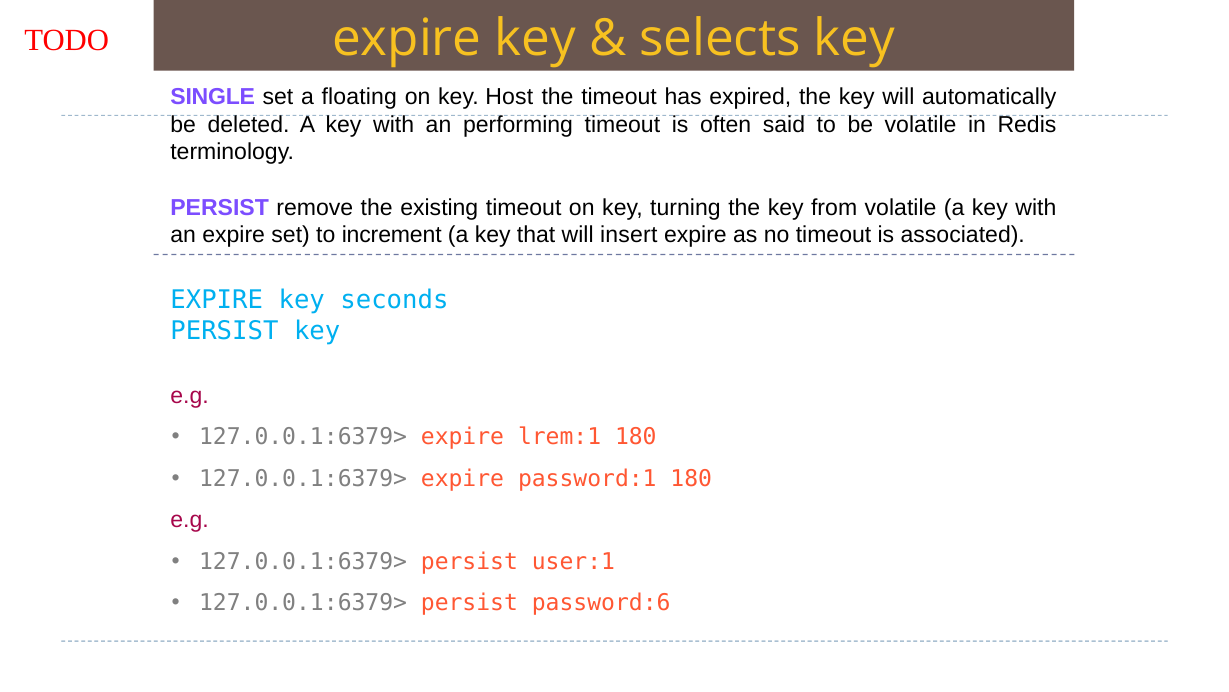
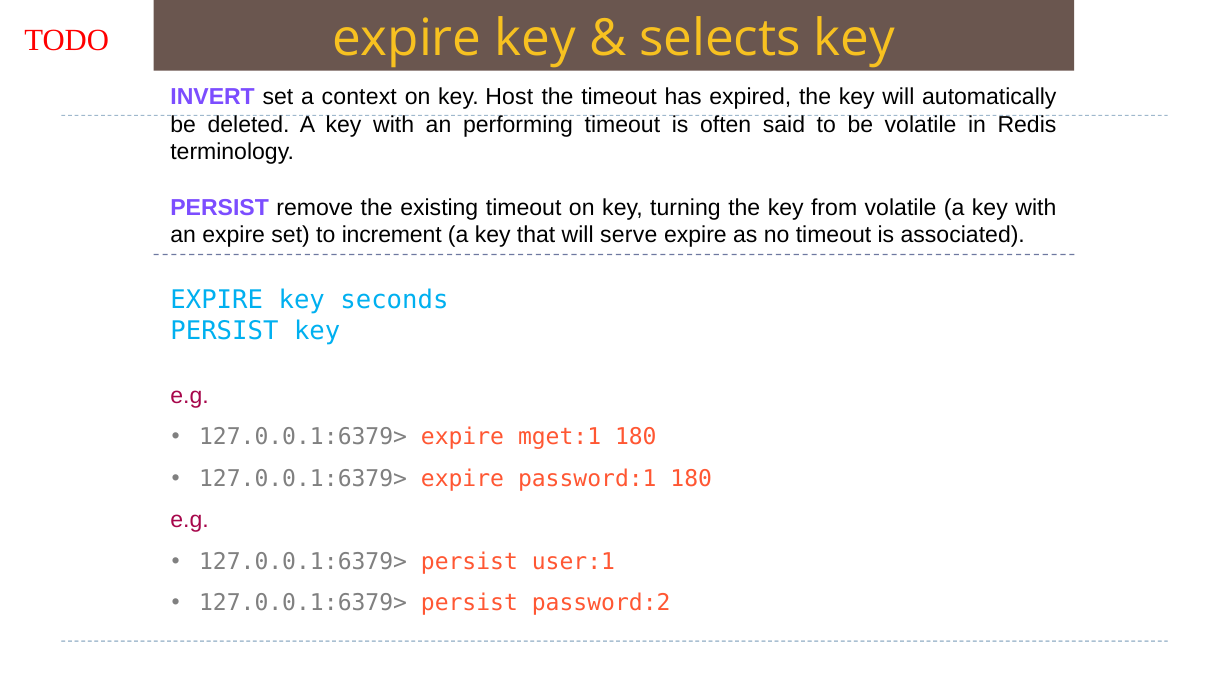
SINGLE: SINGLE -> INVERT
floating: floating -> context
insert: insert -> serve
lrem:1: lrem:1 -> mget:1
password:6: password:6 -> password:2
